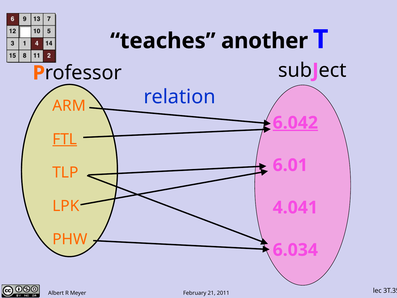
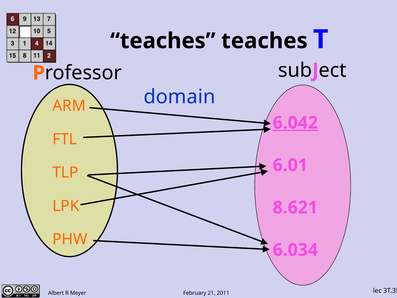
teaches another: another -> teaches
relation: relation -> domain
FTL underline: present -> none
4.041: 4.041 -> 8.621
